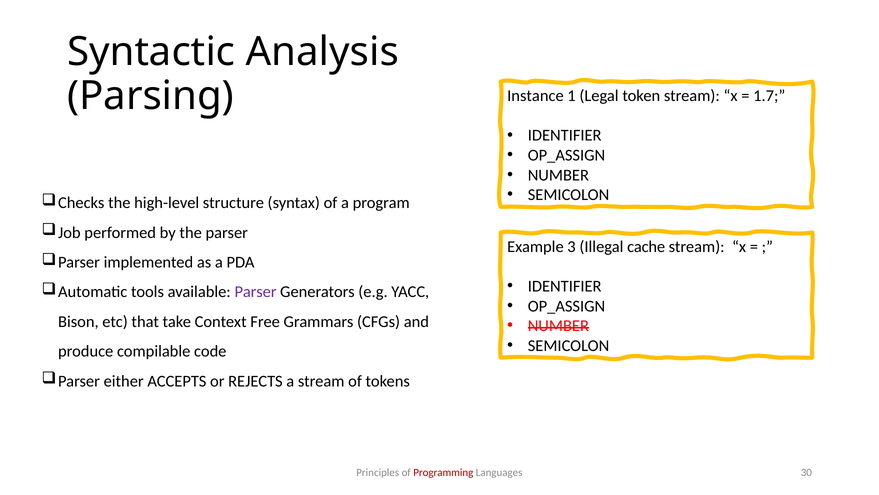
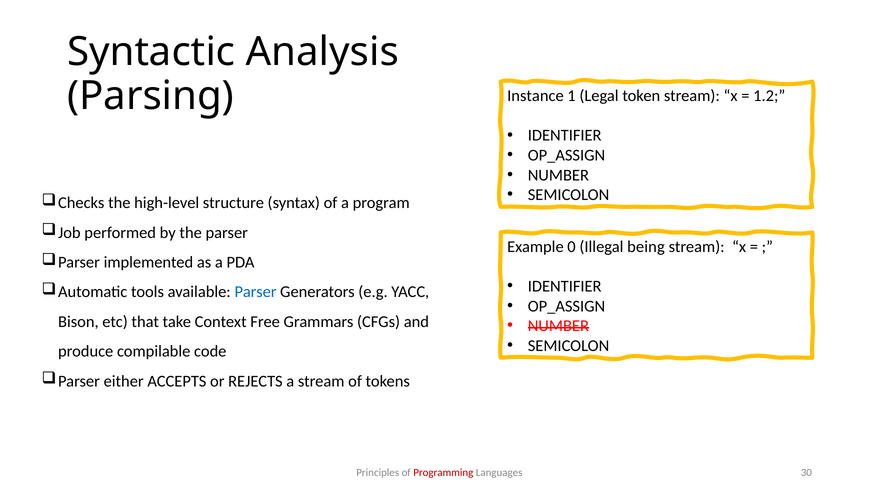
1.7: 1.7 -> 1.2
3: 3 -> 0
cache: cache -> being
Parser at (256, 292) colour: purple -> blue
